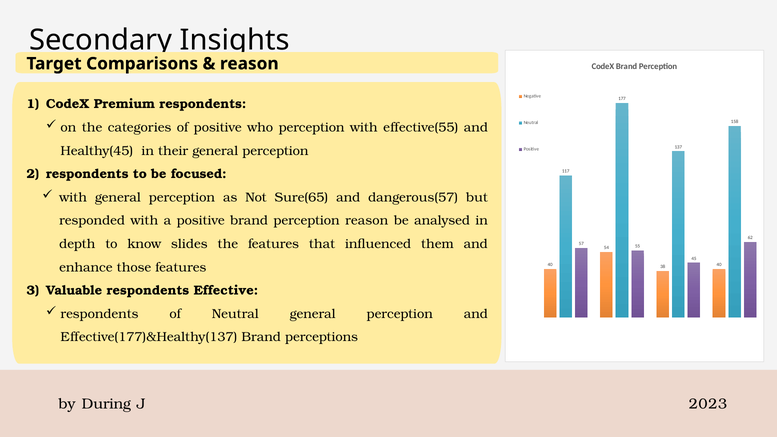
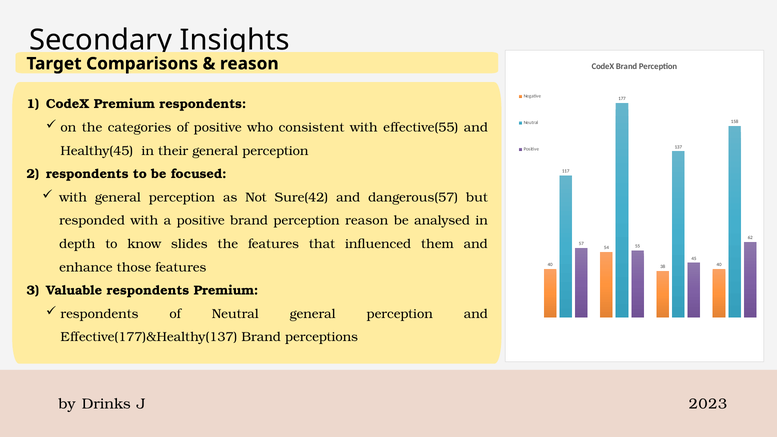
who perception: perception -> consistent
Sure(65: Sure(65 -> Sure(42
respondents Effective: Effective -> Premium
During: During -> Drinks
